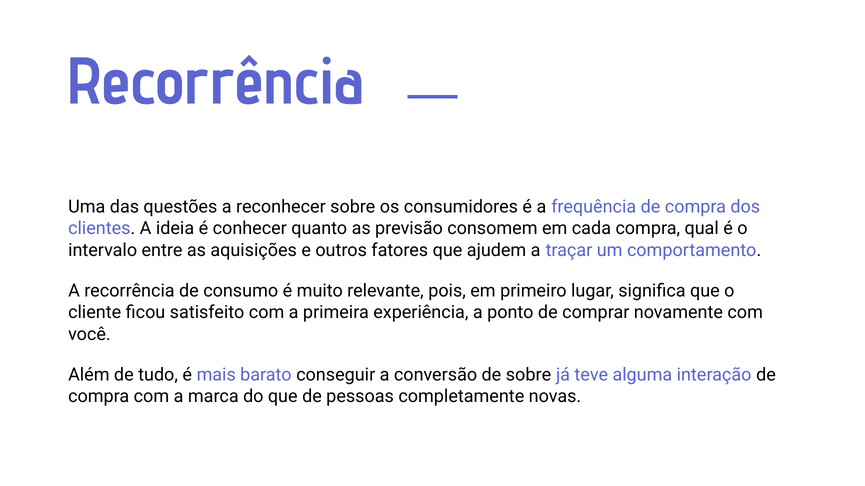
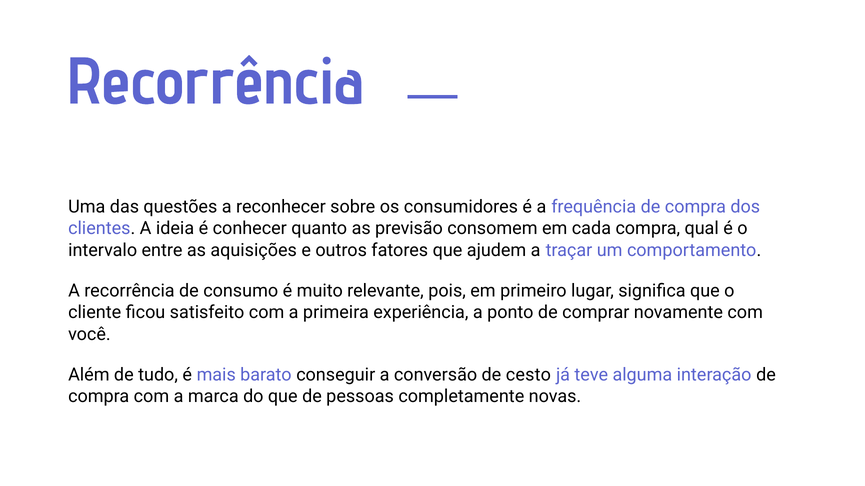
de sobre: sobre -> cesto
